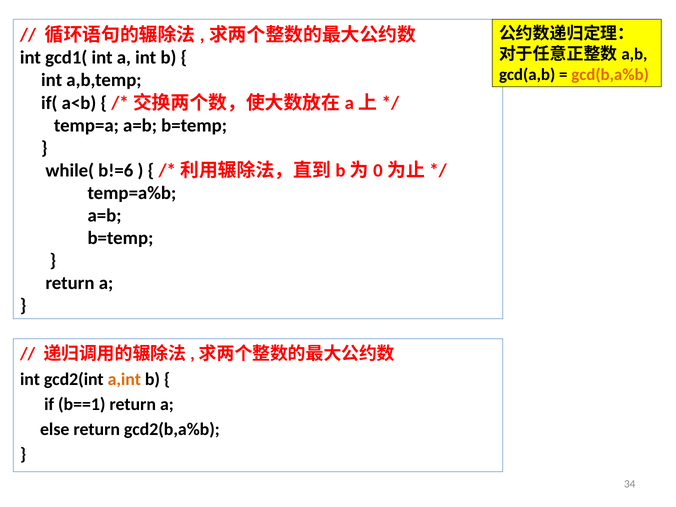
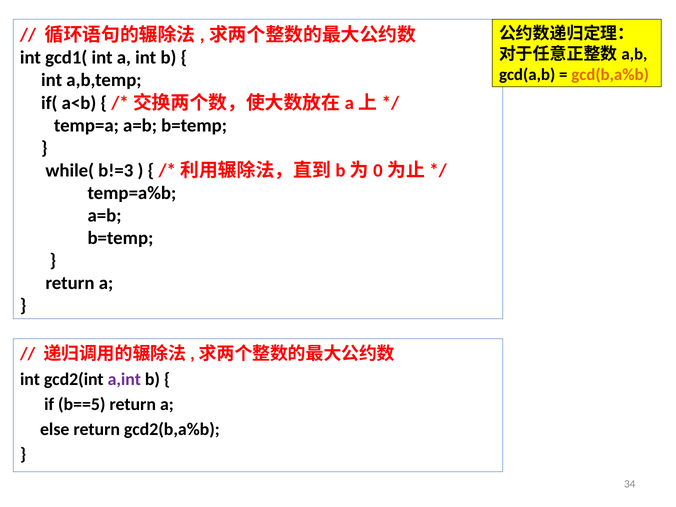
b!=6: b!=6 -> b!=3
a,int colour: orange -> purple
b==1: b==1 -> b==5
